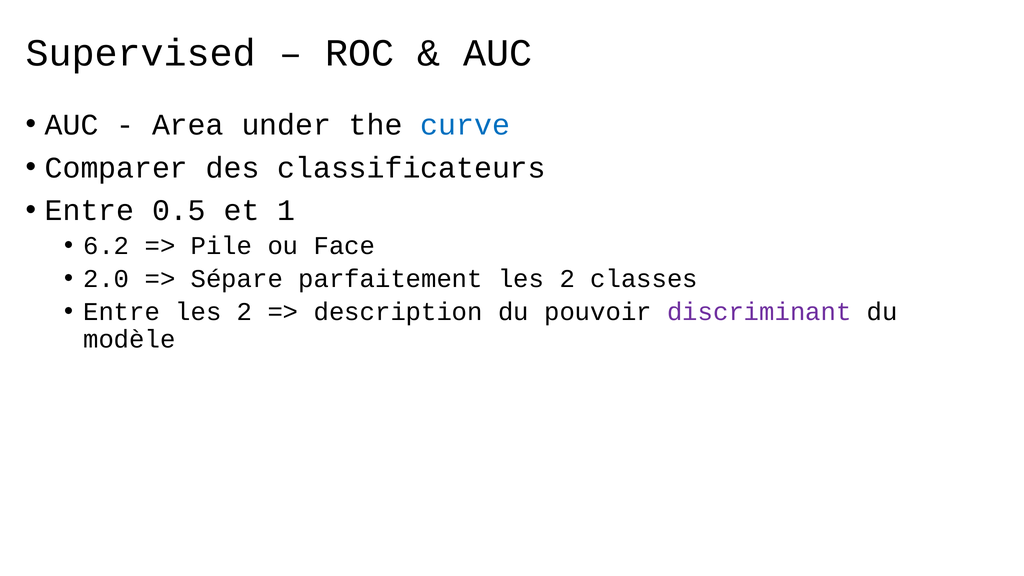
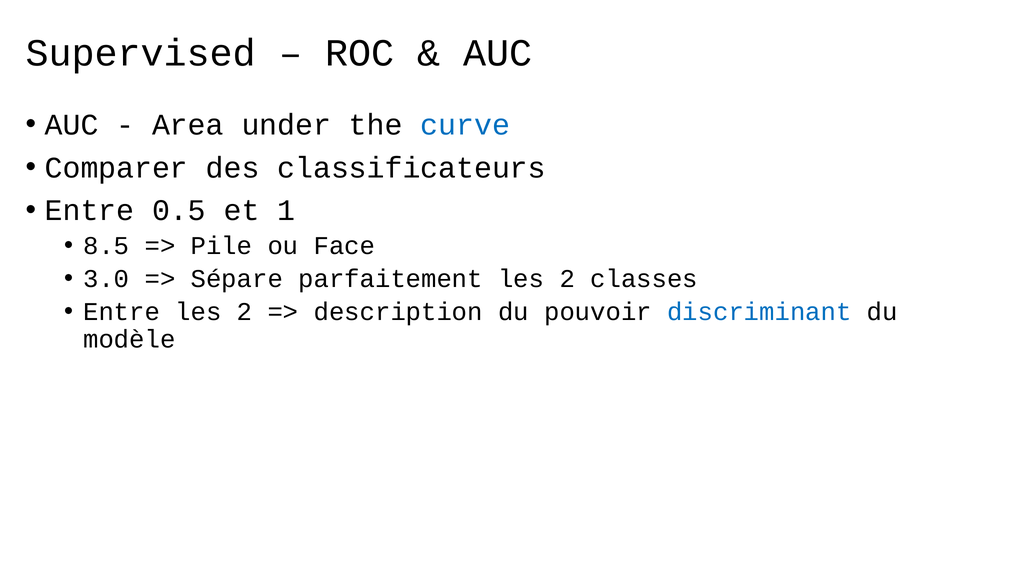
6.2: 6.2 -> 8.5
2.0: 2.0 -> 3.0
discriminant colour: purple -> blue
